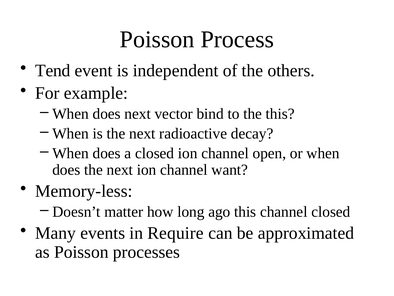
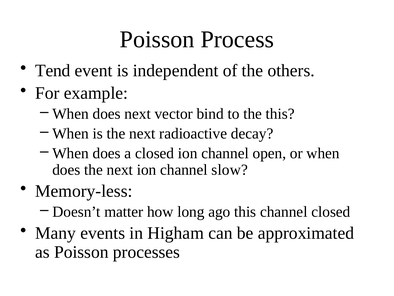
want: want -> slow
Require: Require -> Higham
